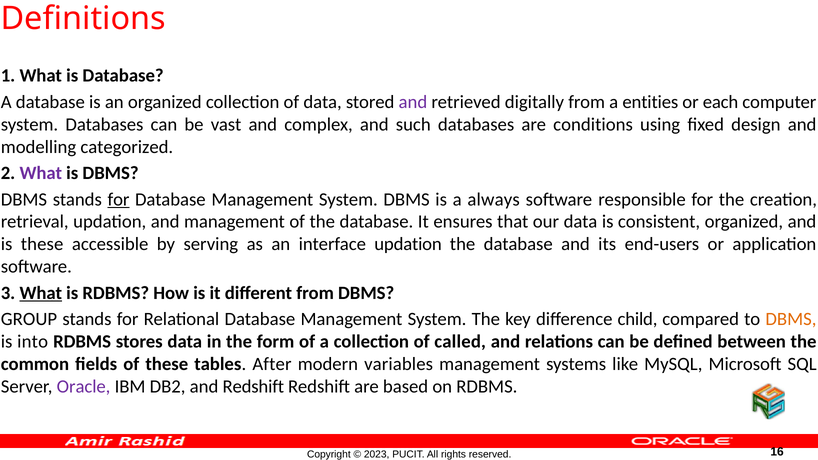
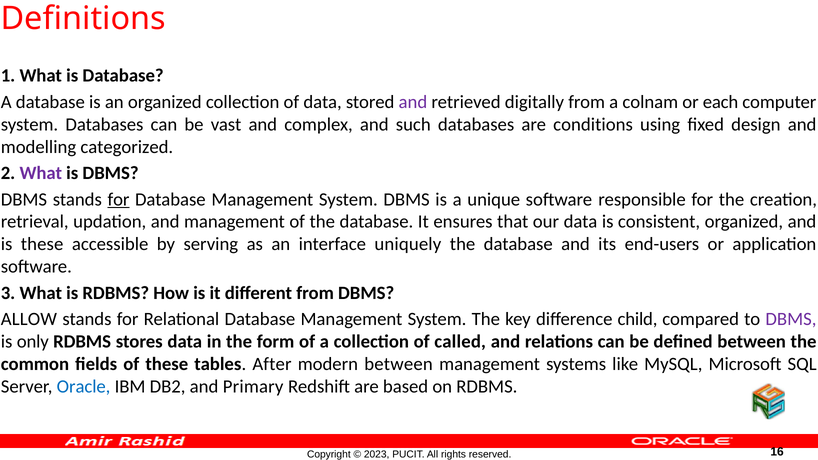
entities: entities -> colnam
always: always -> unique
interface updation: updation -> uniquely
What at (41, 293) underline: present -> none
GROUP: GROUP -> ALLOW
DBMS at (791, 319) colour: orange -> purple
into: into -> only
modern variables: variables -> between
Oracle colour: purple -> blue
and Redshift: Redshift -> Primary
